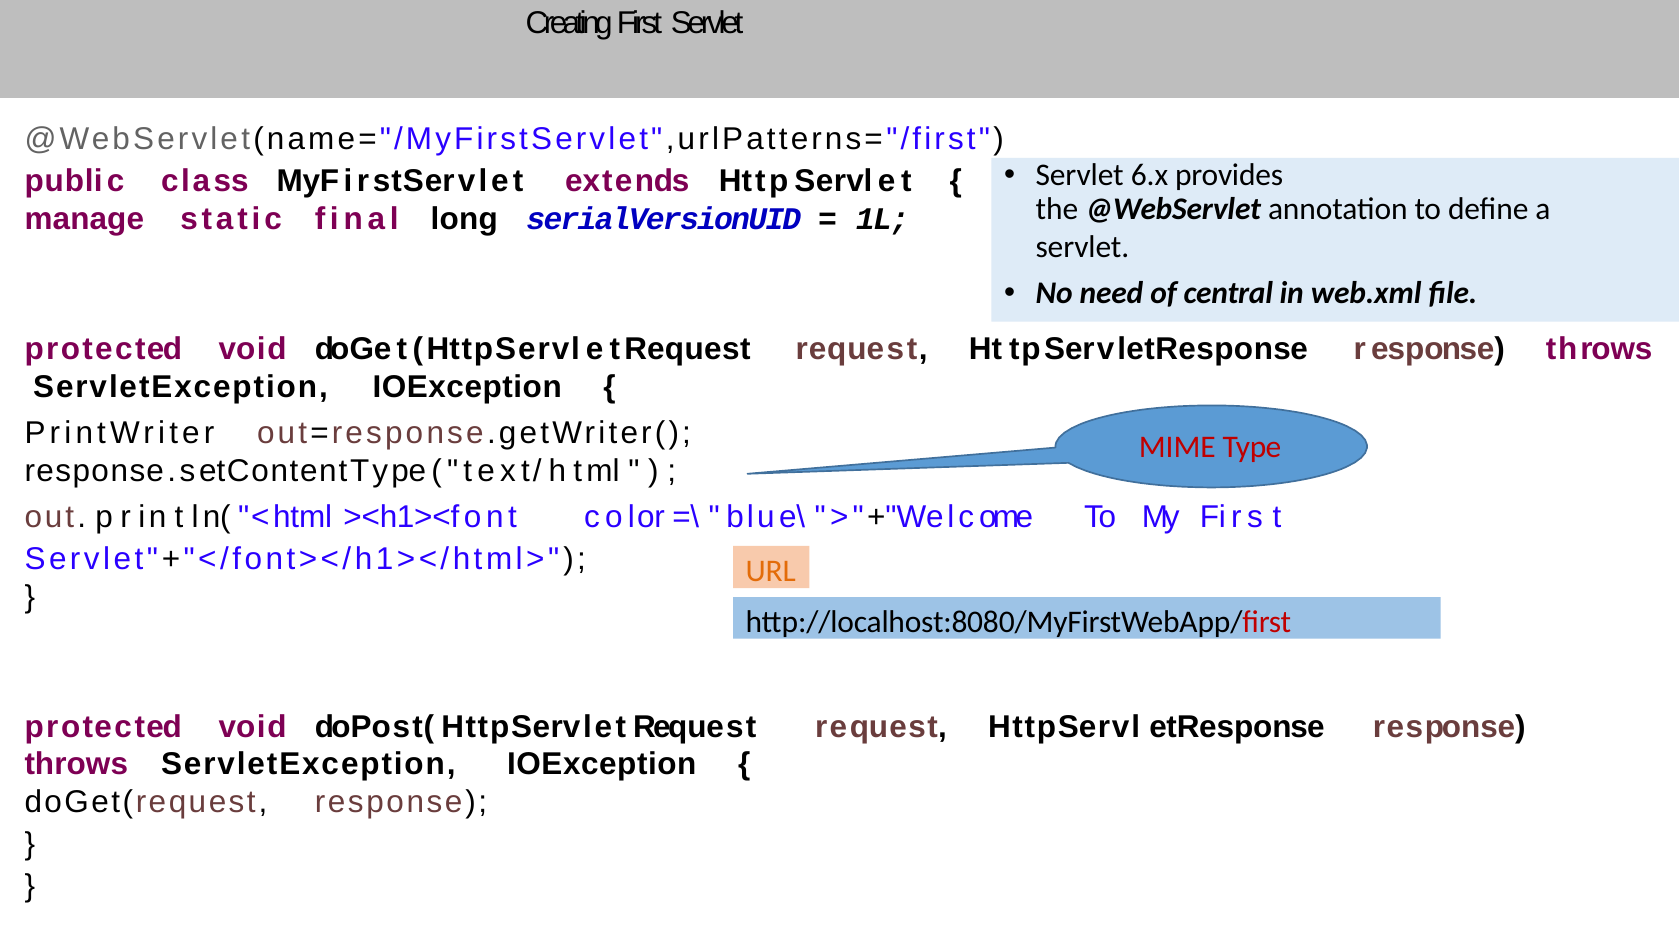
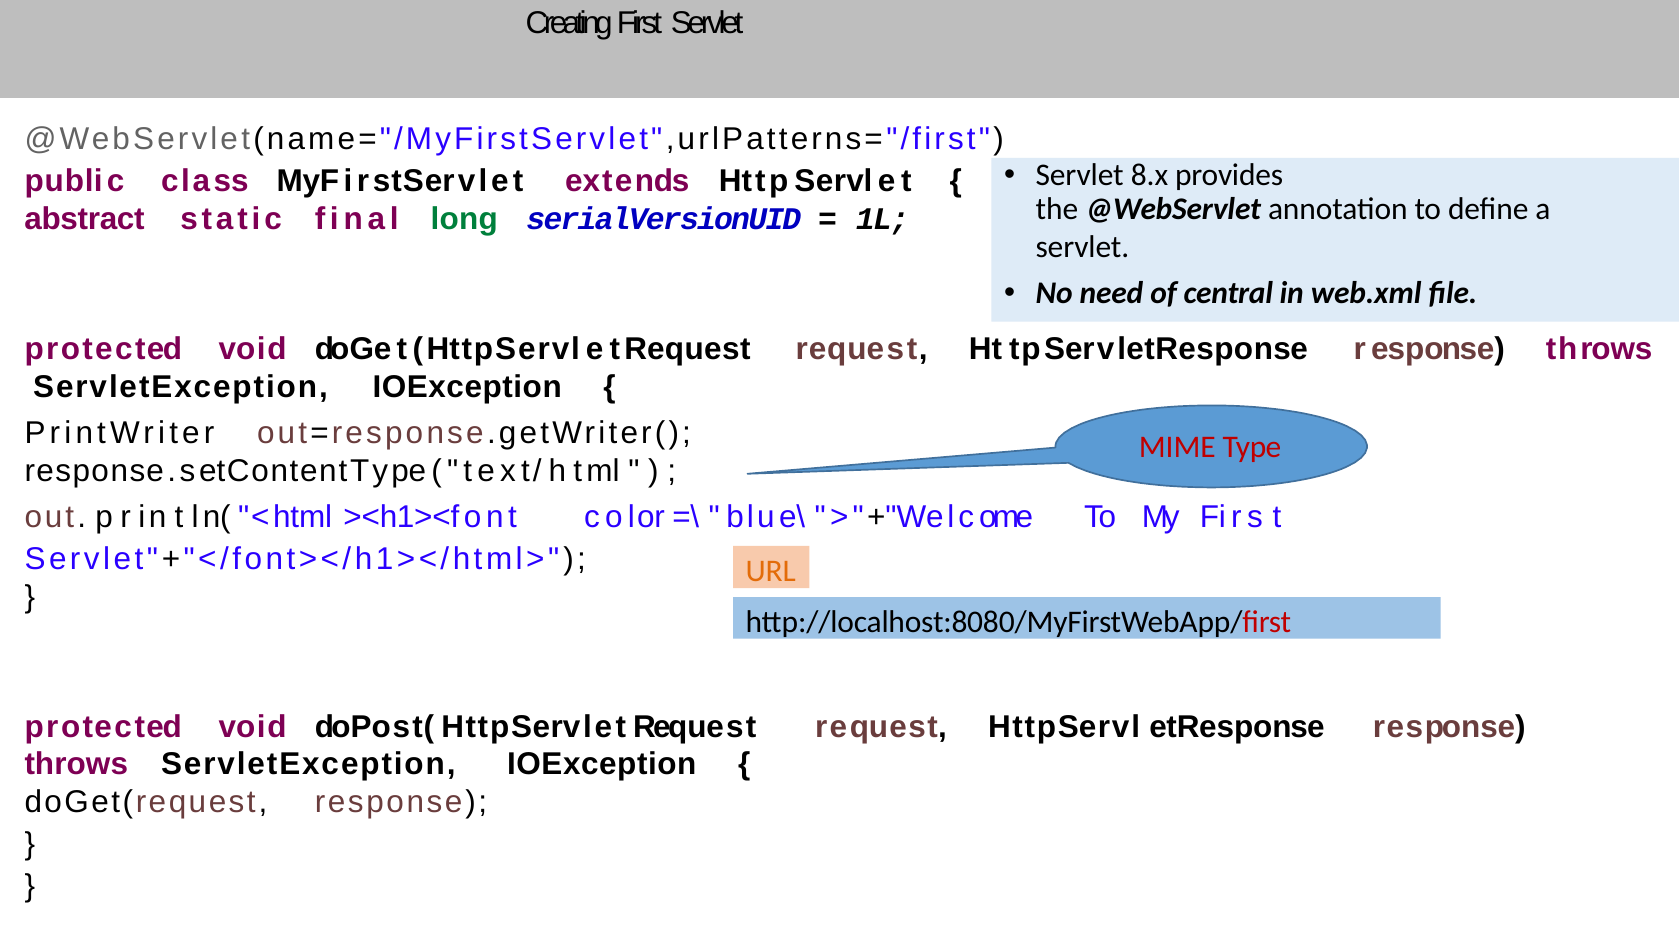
6.x: 6.x -> 8.x
manage: manage -> abstract
long colour: black -> green
